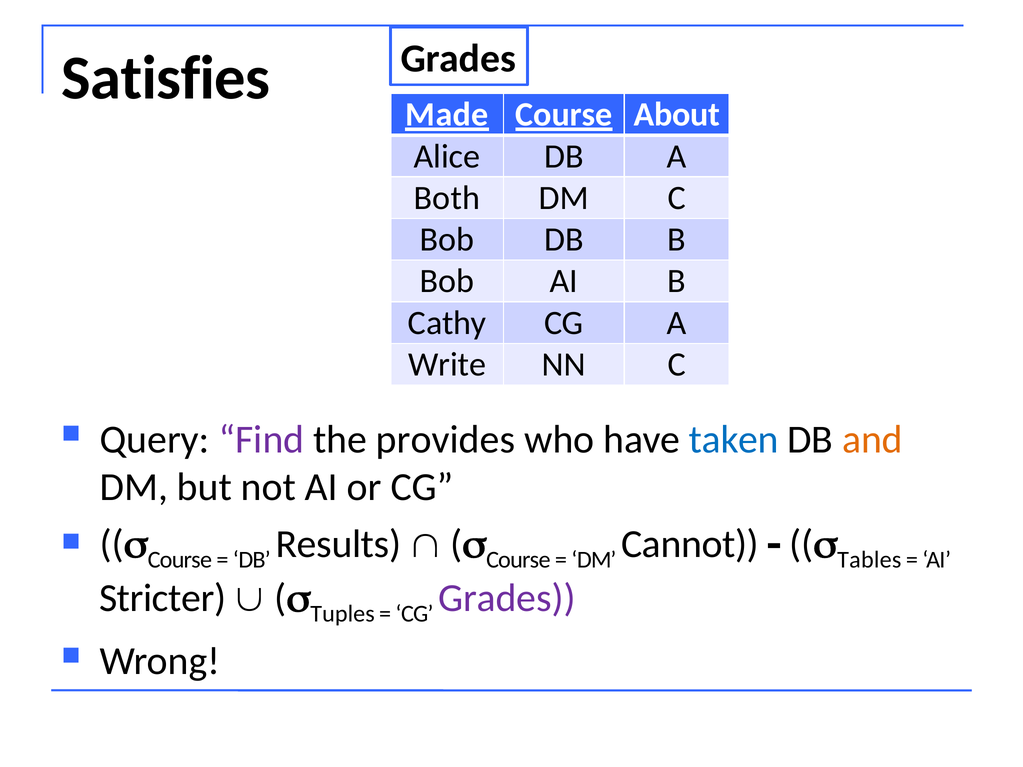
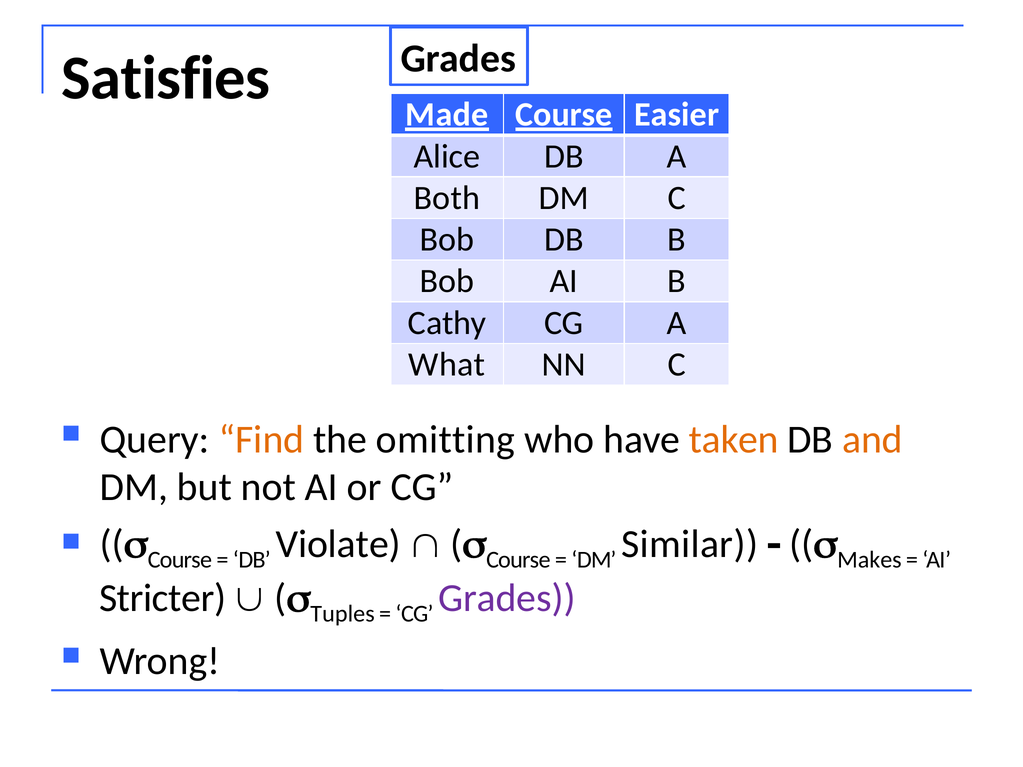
About: About -> Easier
Write: Write -> What
Find colour: purple -> orange
provides: provides -> omitting
taken colour: blue -> orange
Results: Results -> Violate
Cannot: Cannot -> Similar
Tables: Tables -> Makes
